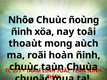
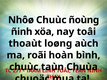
mong: mong -> loøng
hoàn ñinh: ñinh -> bình
